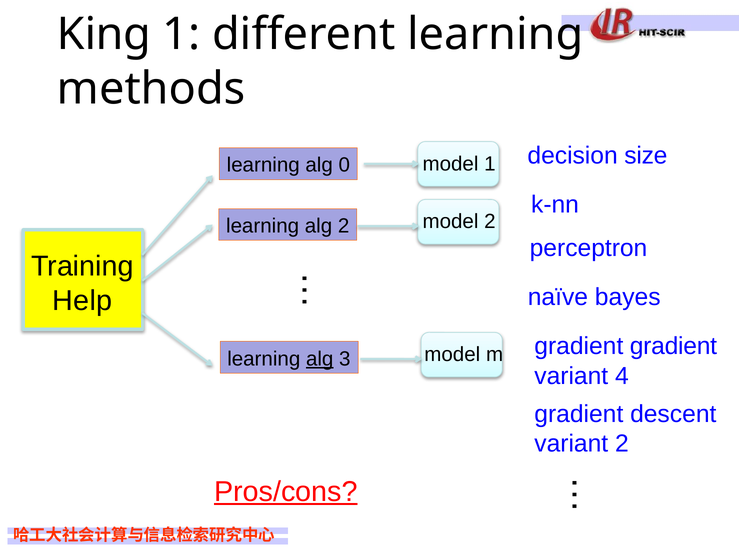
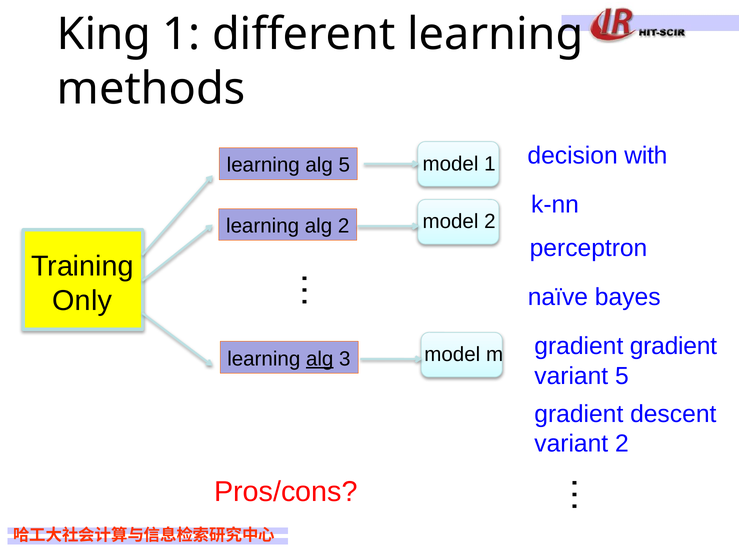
size: size -> with
alg 0: 0 -> 5
Help: Help -> Only
variant 4: 4 -> 5
Pros/cons underline: present -> none
